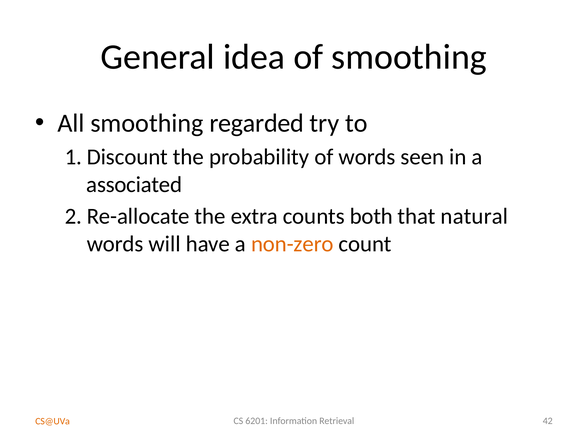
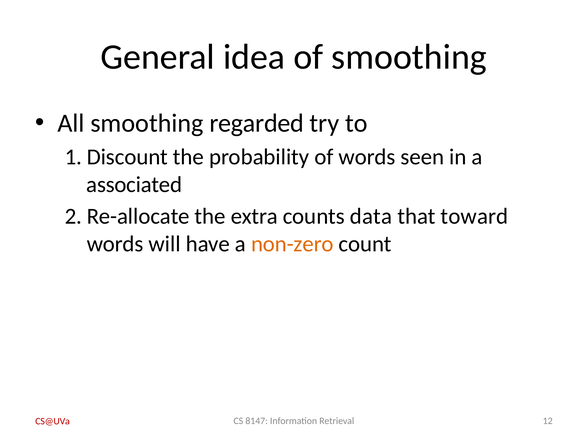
both: both -> data
natural: natural -> toward
6201: 6201 -> 8147
42: 42 -> 12
CS@UVa colour: orange -> red
